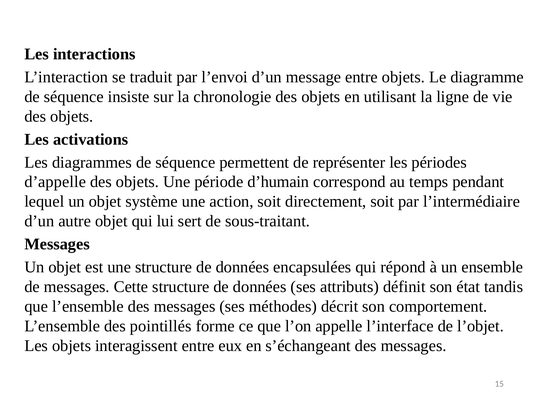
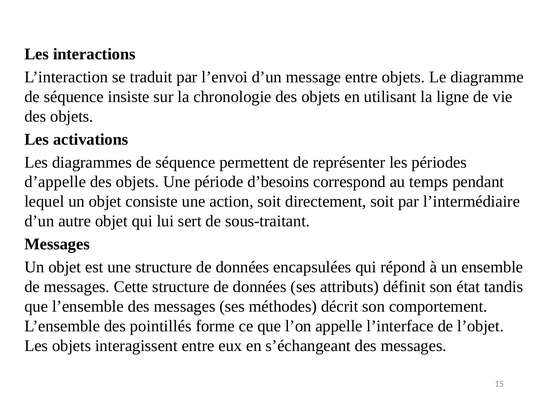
d’humain: d’humain -> d’besoins
système: système -> consiste
